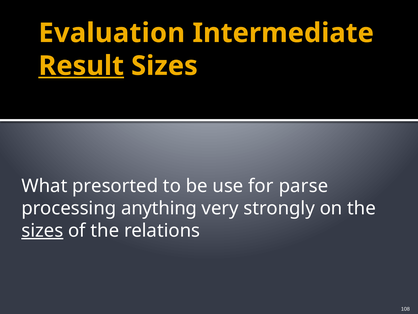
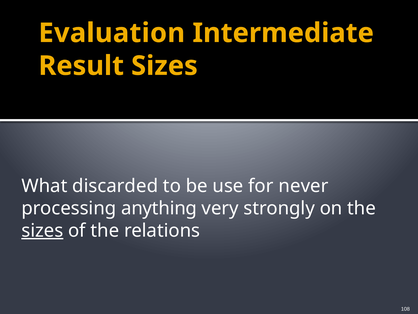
Result underline: present -> none
presorted: presorted -> discarded
parse: parse -> never
